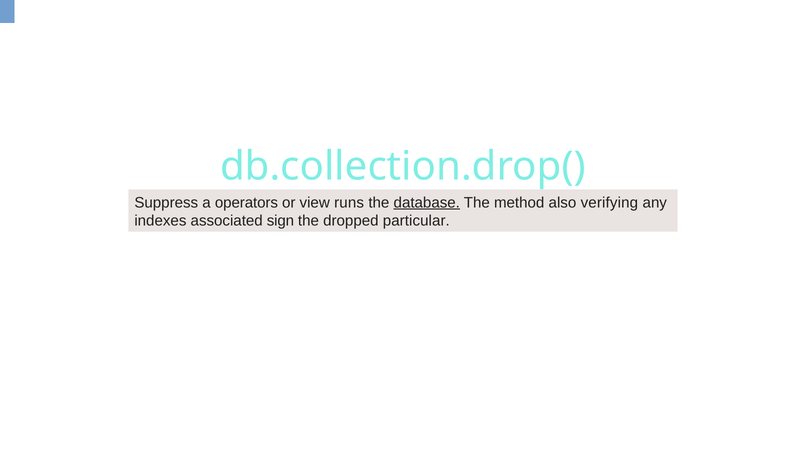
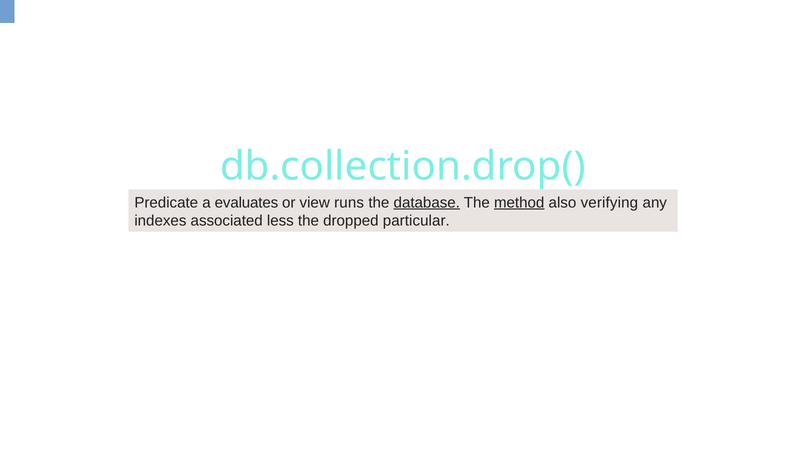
Suppress: Suppress -> Predicate
operators: operators -> evaluates
method underline: none -> present
sign: sign -> less
